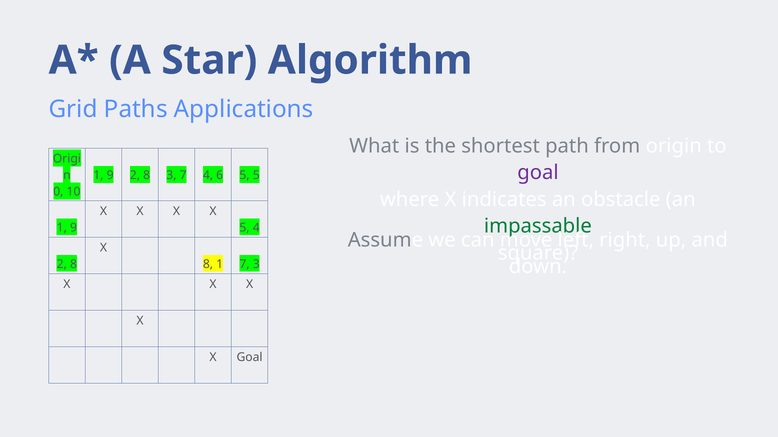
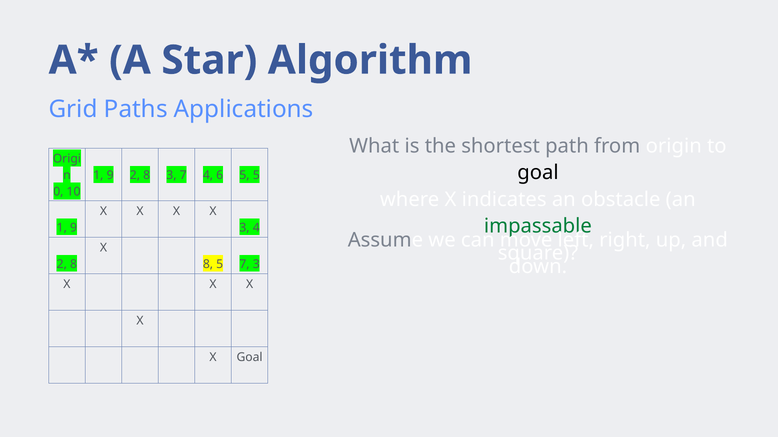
goal at (538, 173) colour: purple -> black
5 at (245, 228): 5 -> 3
8 1: 1 -> 5
